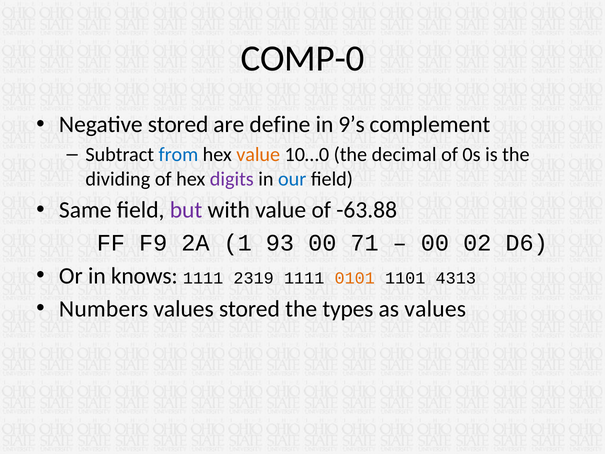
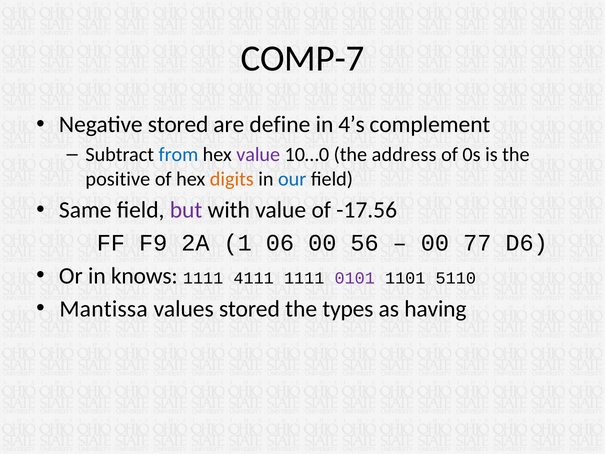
COMP-0: COMP-0 -> COMP-7
9’s: 9’s -> 4’s
value at (258, 155) colour: orange -> purple
decimal: decimal -> address
dividing: dividing -> positive
digits colour: purple -> orange
-63.88: -63.88 -> -17.56
93: 93 -> 06
71: 71 -> 56
02: 02 -> 77
2319: 2319 -> 4111
0101 colour: orange -> purple
4313: 4313 -> 5110
Numbers: Numbers -> Mantissa
as values: values -> having
